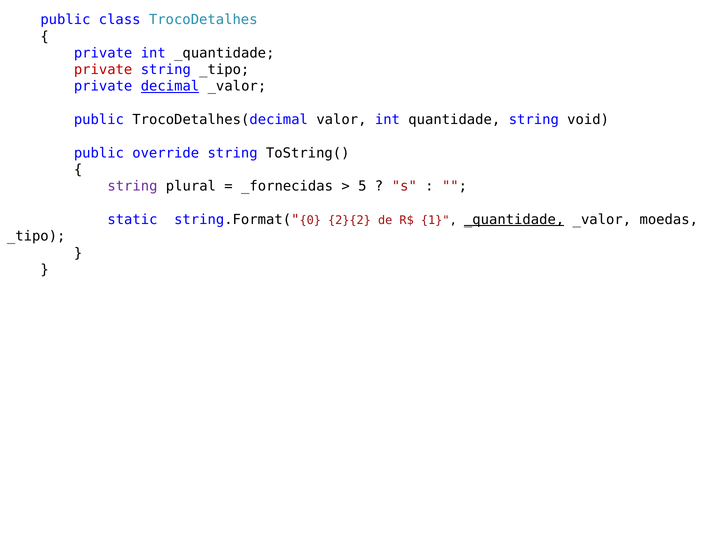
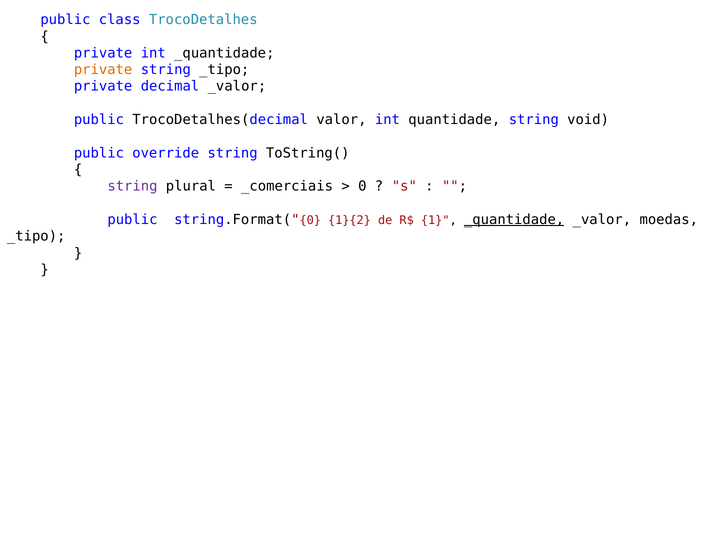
private at (103, 70) colour: red -> orange
decimal underline: present -> none
_fornecidas: _fornecidas -> _comerciais
5: 5 -> 0
static at (132, 220): static -> public
2}{2: 2}{2 -> 1}{2
